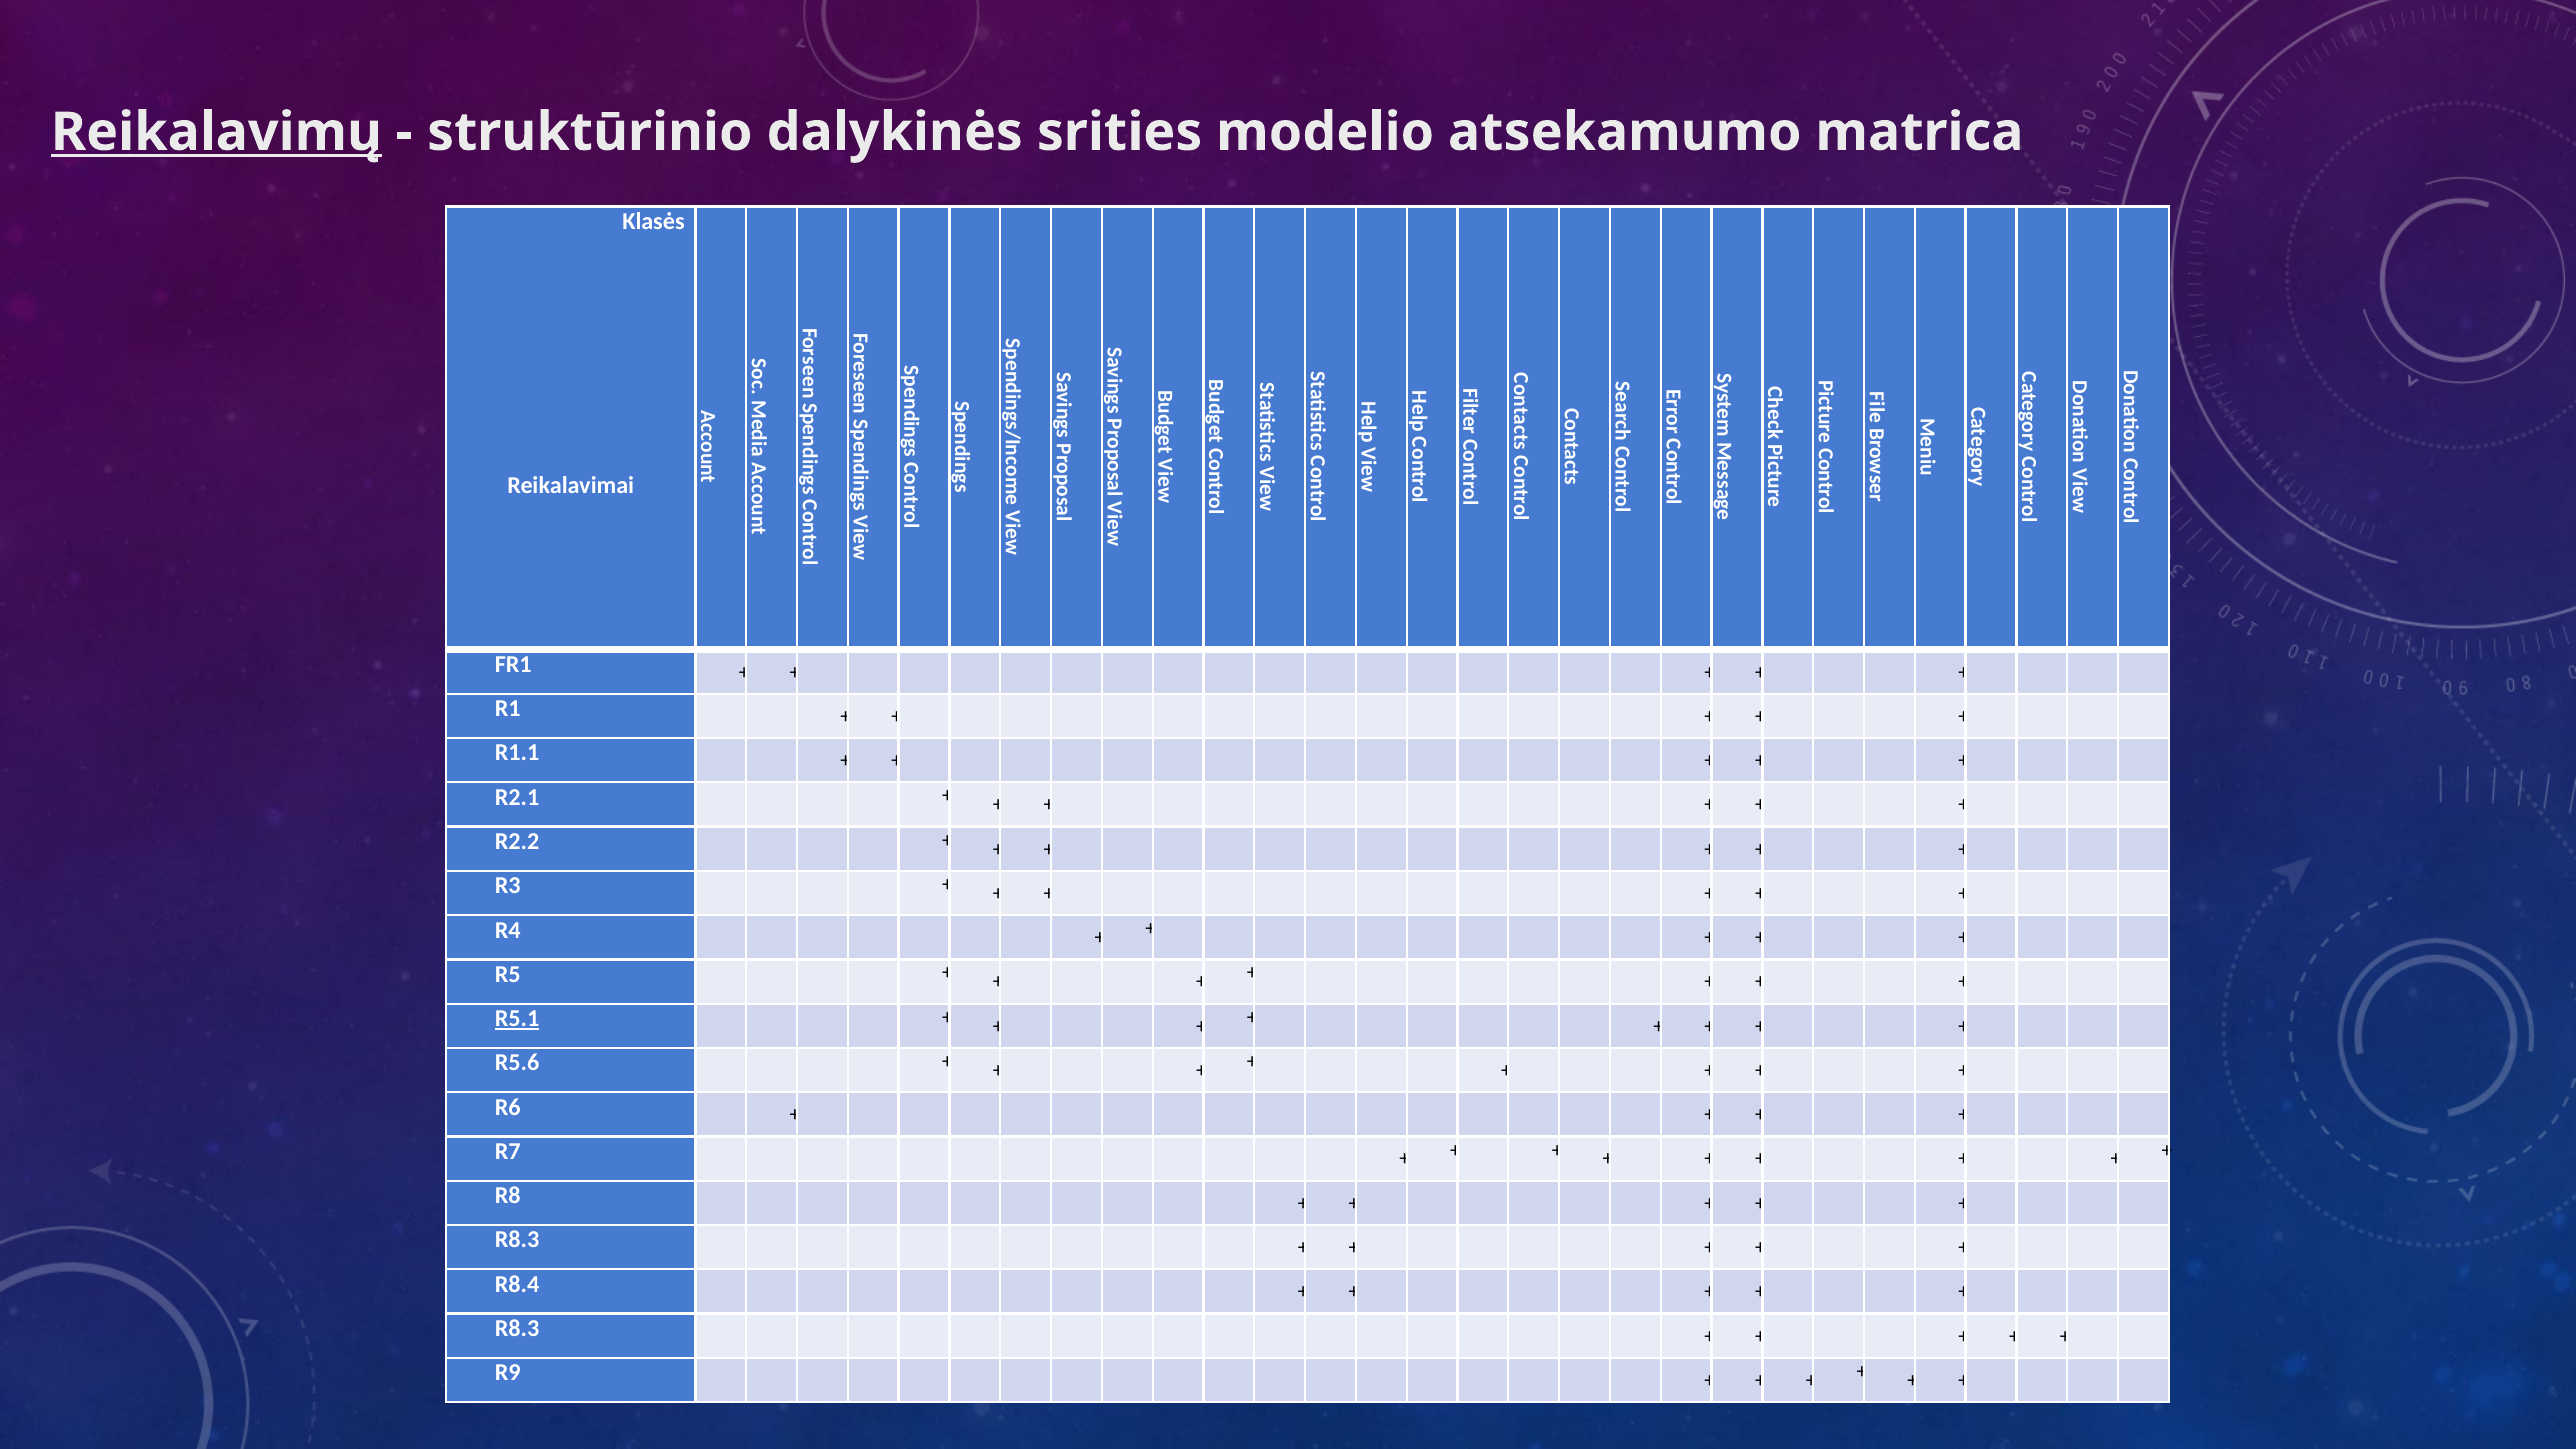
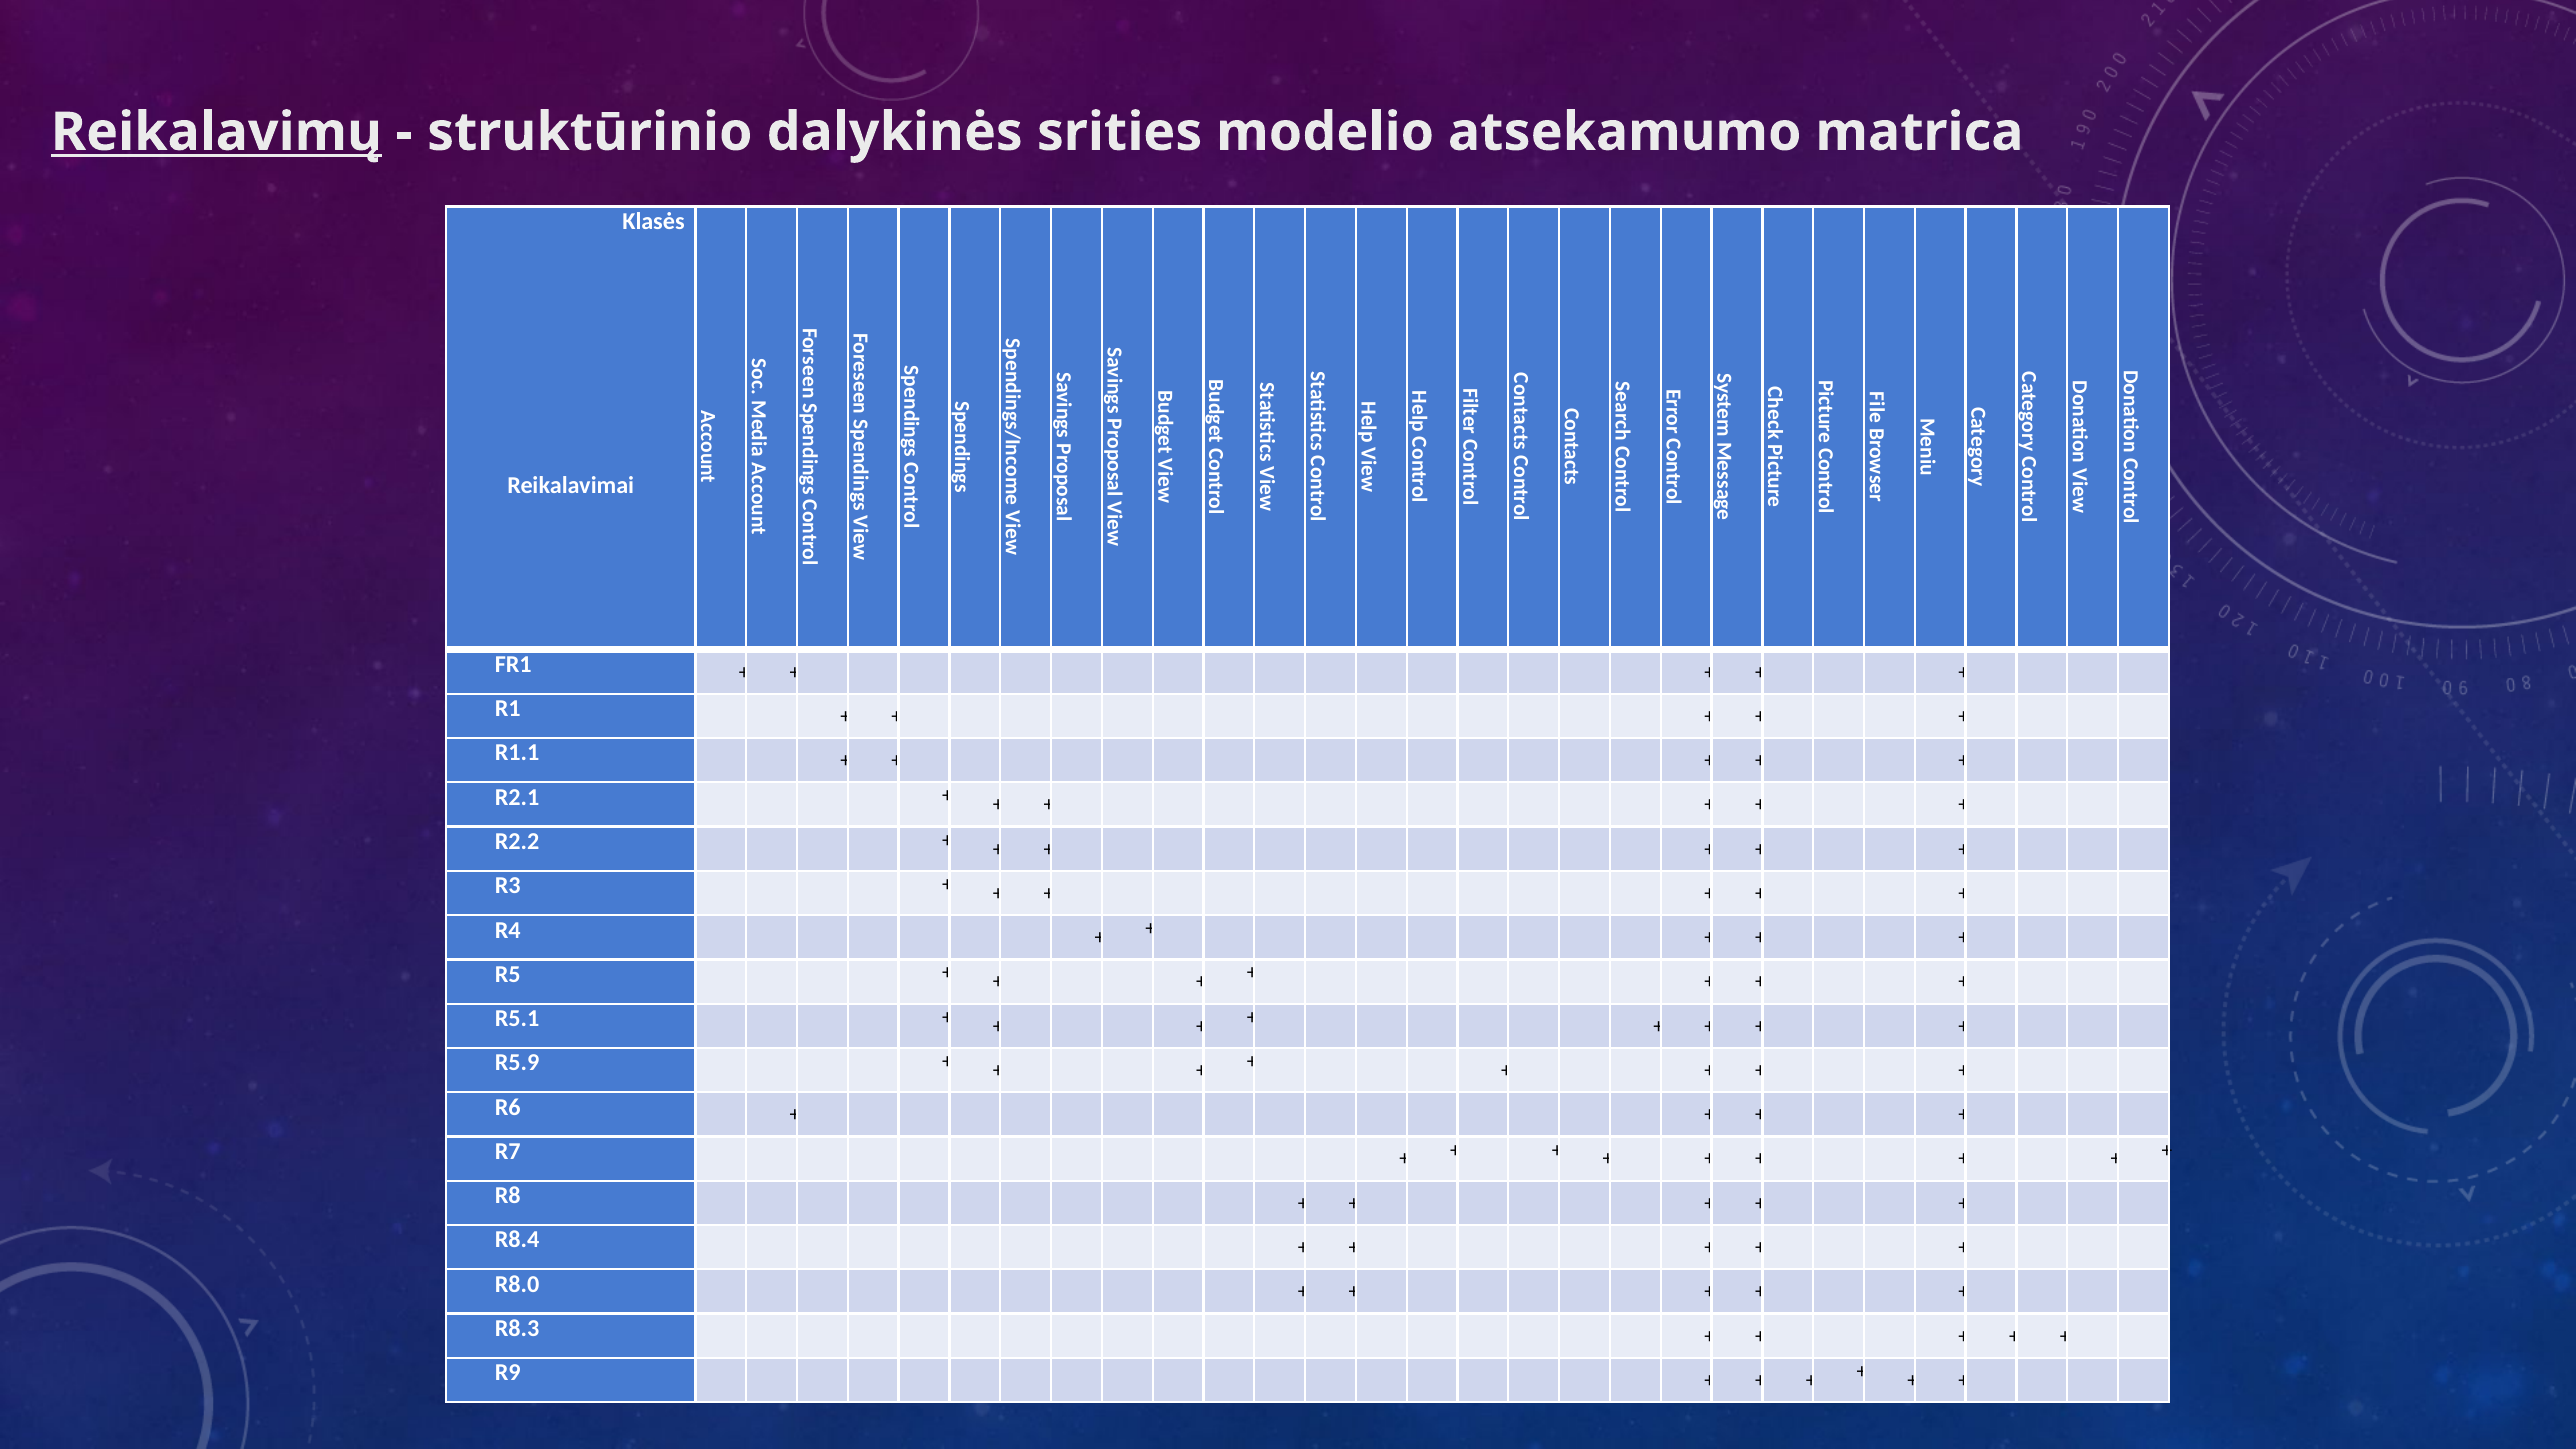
R5.1 underline: present -> none
R5.6: R5.6 -> R5.9
R8.3 at (517, 1240): R8.3 -> R8.4
R8.4: R8.4 -> R8.0
